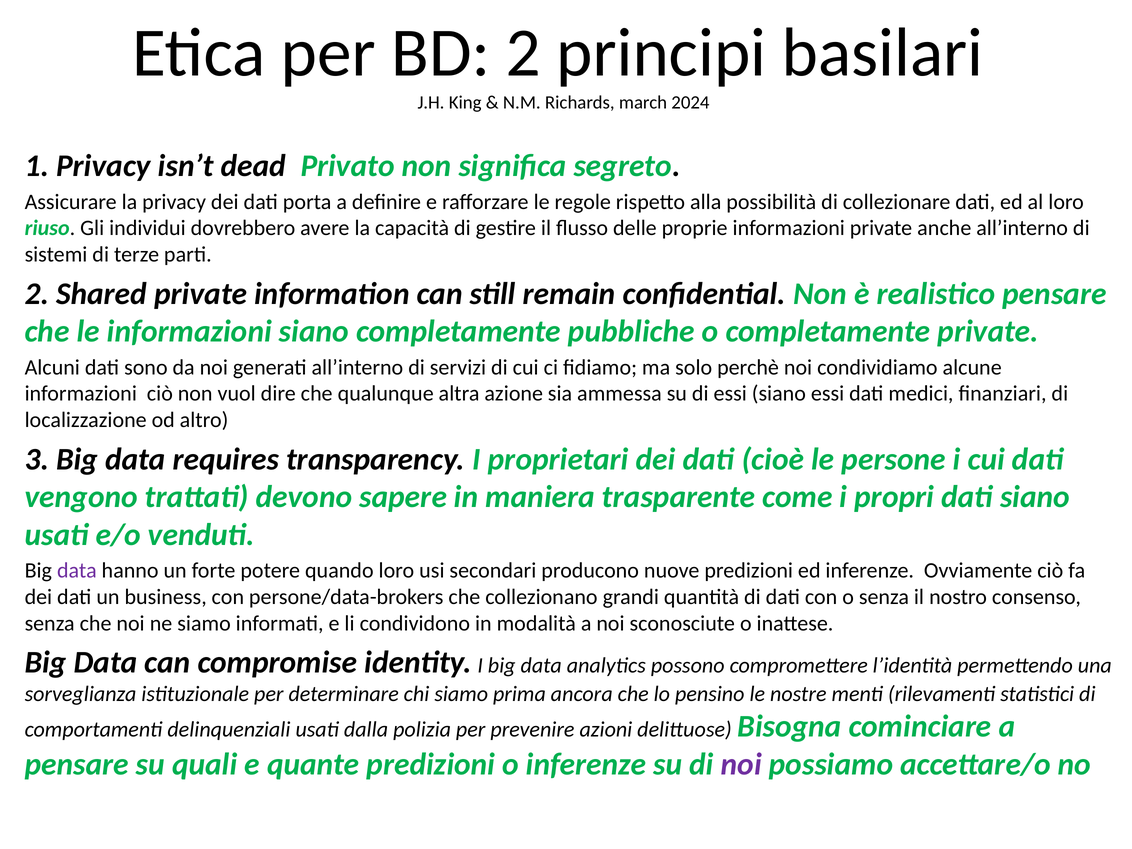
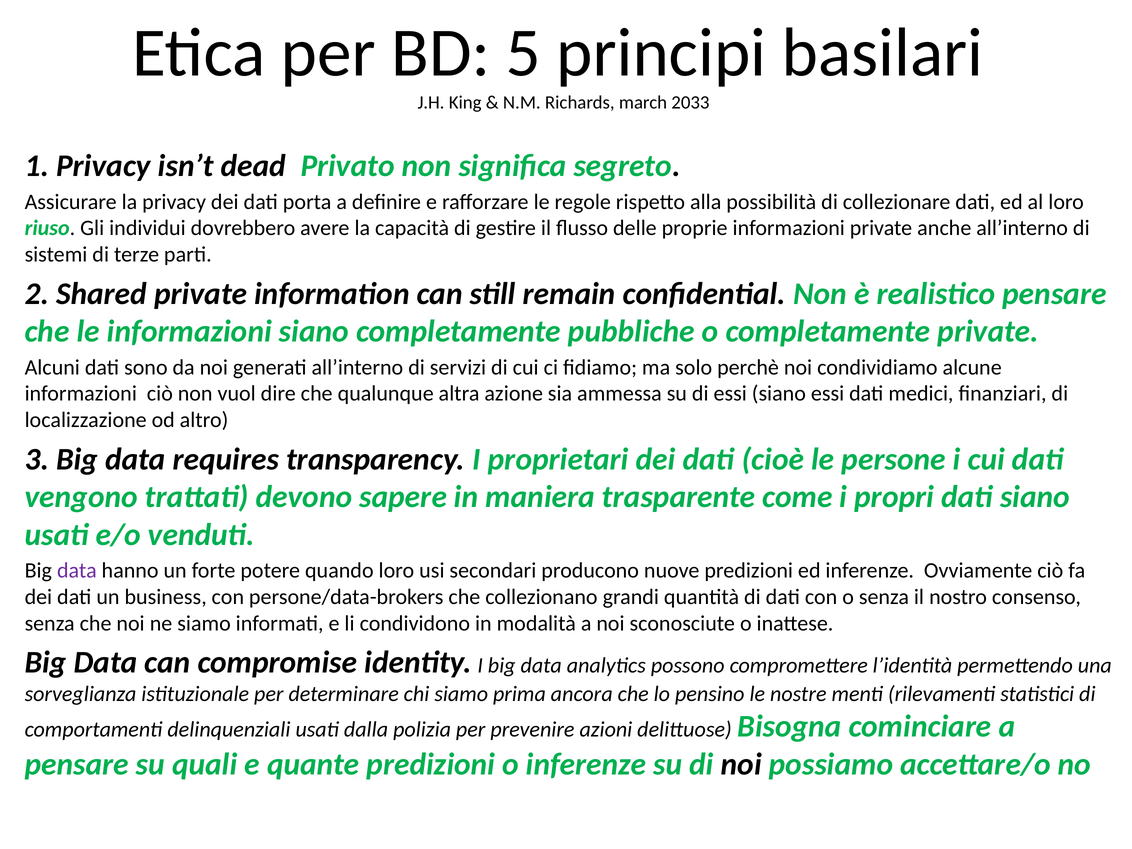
BD 2: 2 -> 5
2024: 2024 -> 2033
noi at (741, 764) colour: purple -> black
